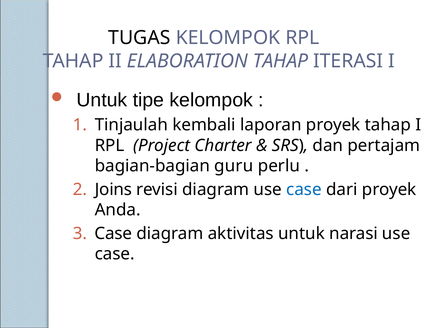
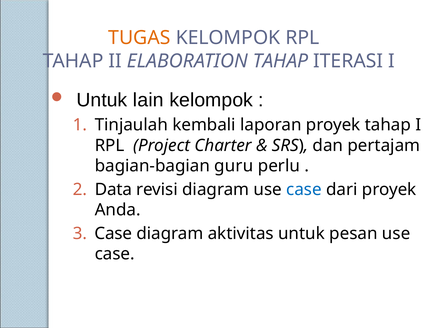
TUGAS colour: black -> orange
tipe: tipe -> lain
Joins: Joins -> Data
narasi: narasi -> pesan
